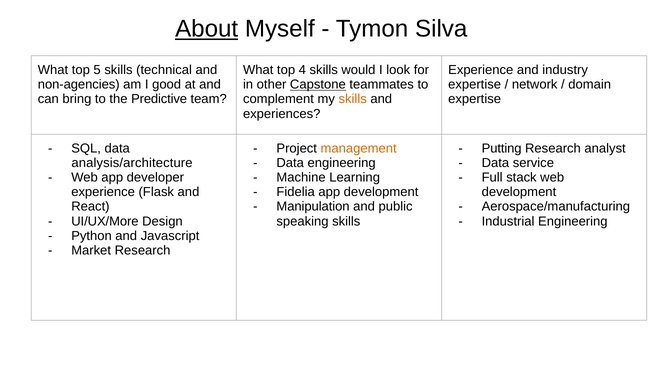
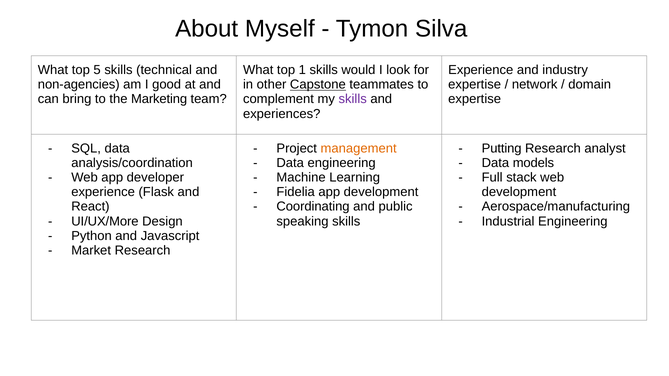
About underline: present -> none
4: 4 -> 1
Predictive: Predictive -> Marketing
skills at (353, 99) colour: orange -> purple
analysis/architecture: analysis/architecture -> analysis/coordination
service: service -> models
Manipulation: Manipulation -> Coordinating
